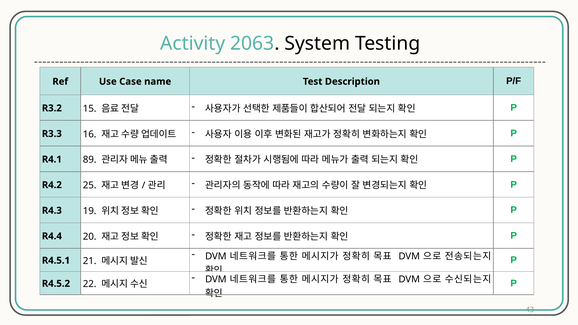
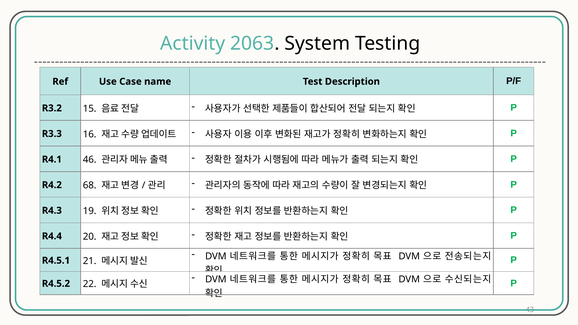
89: 89 -> 46
25: 25 -> 68
